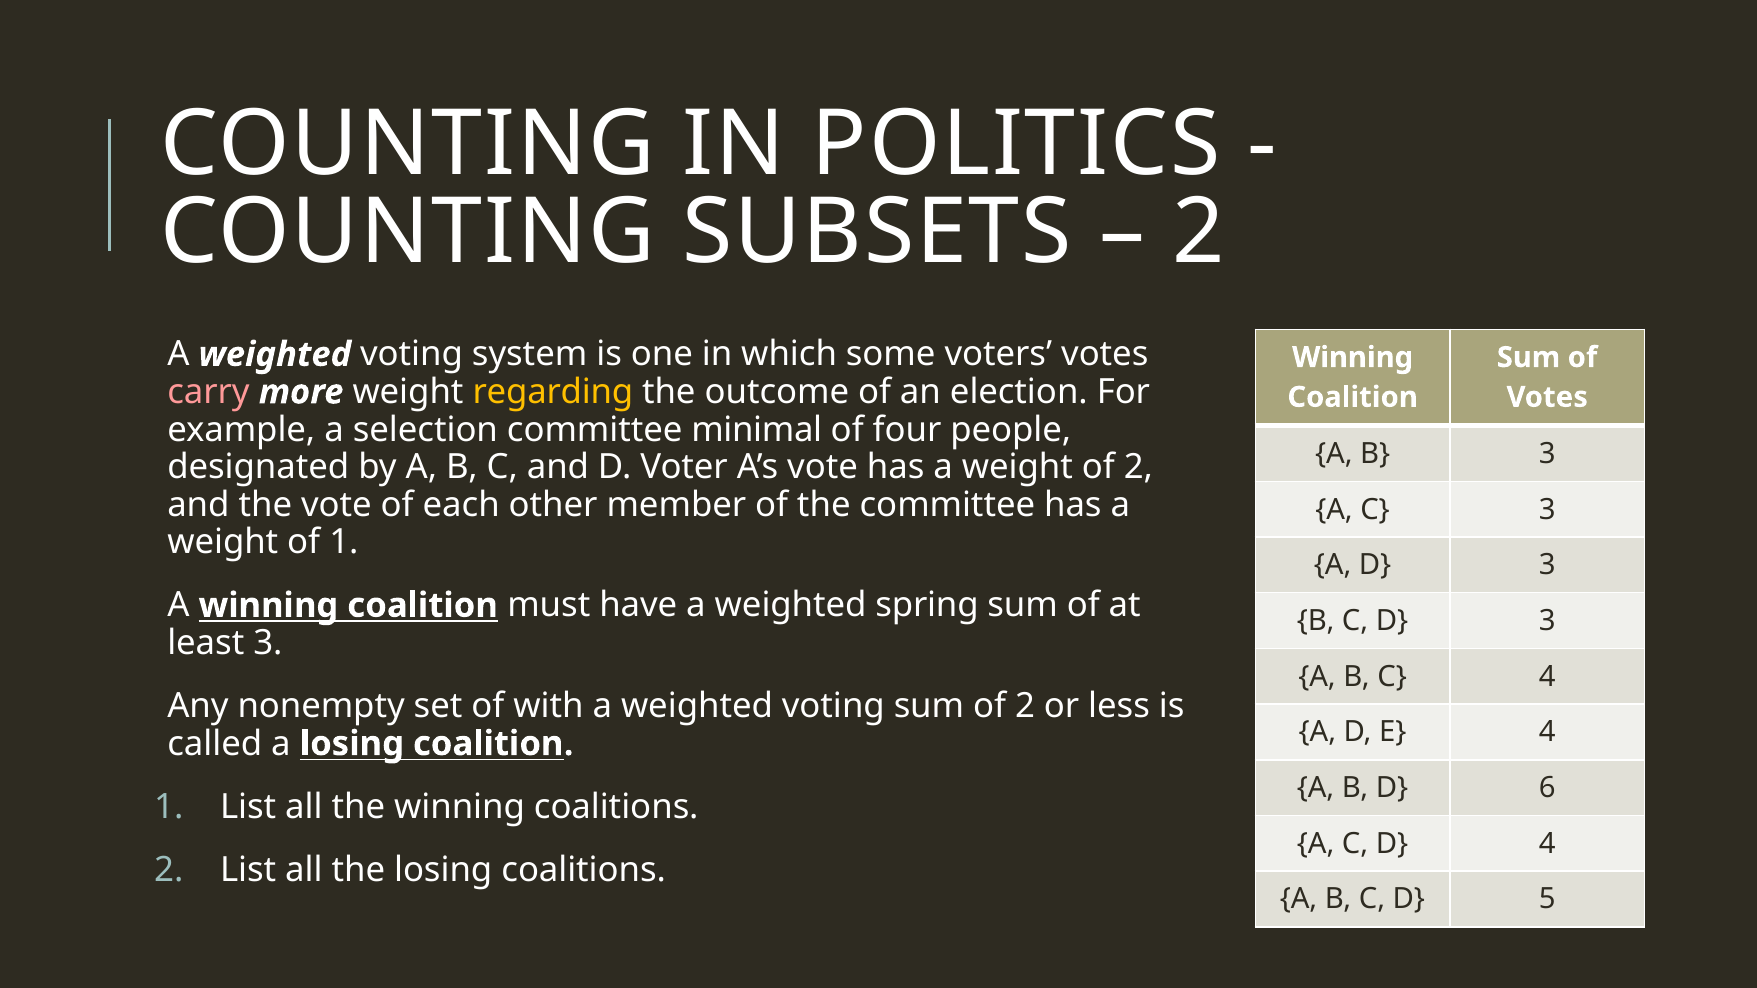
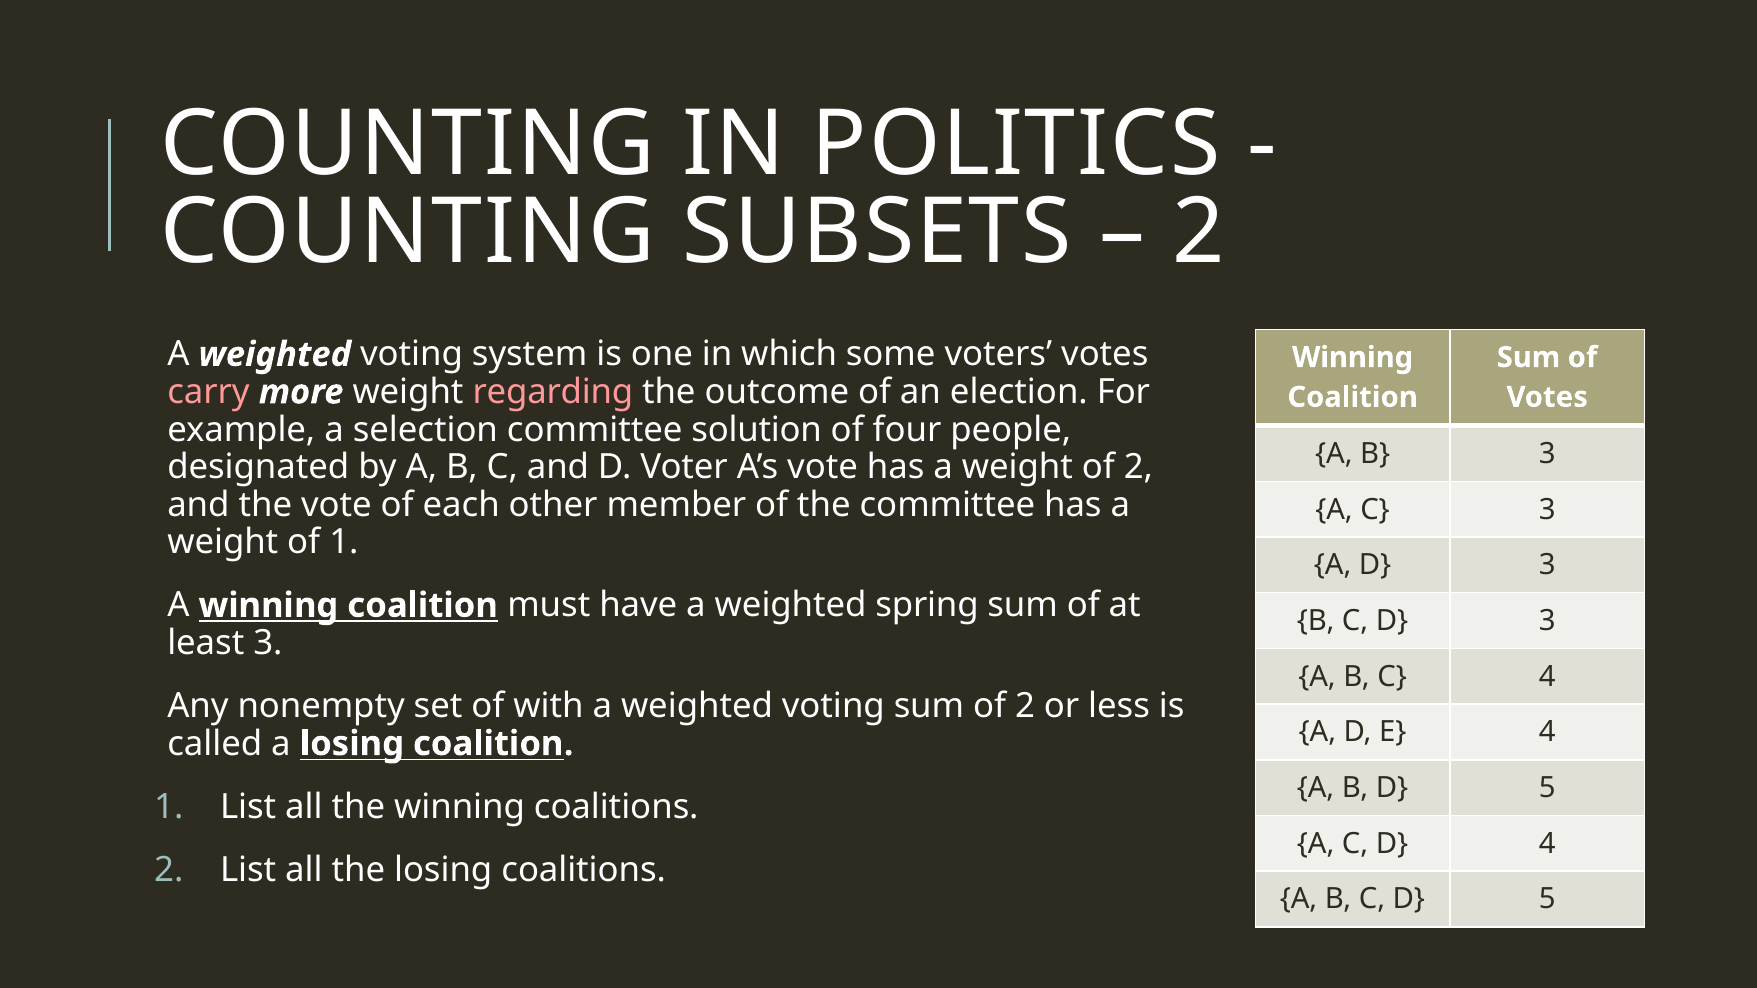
regarding colour: yellow -> pink
minimal: minimal -> solution
B D 6: 6 -> 5
